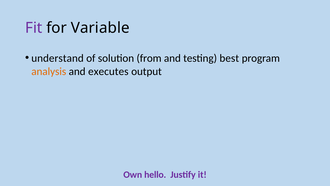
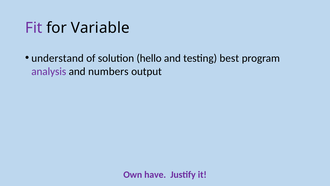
from: from -> hello
analysis colour: orange -> purple
executes: executes -> numbers
hello: hello -> have
